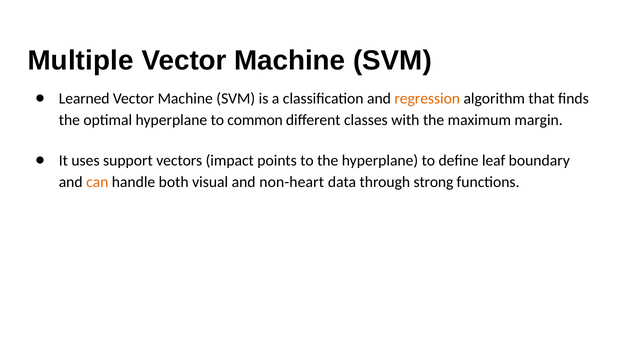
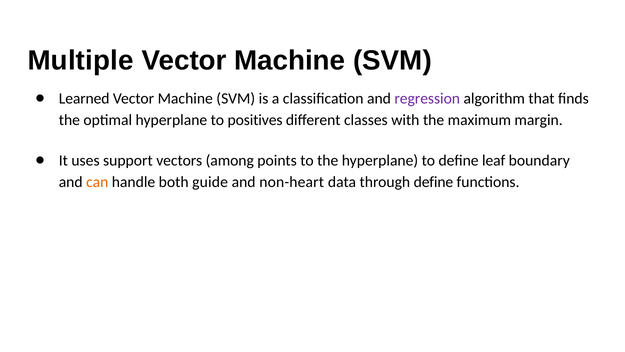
regression colour: orange -> purple
common: common -> positives
impact: impact -> among
visual: visual -> guide
through strong: strong -> define
